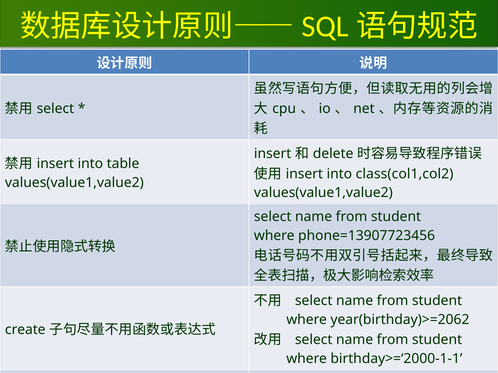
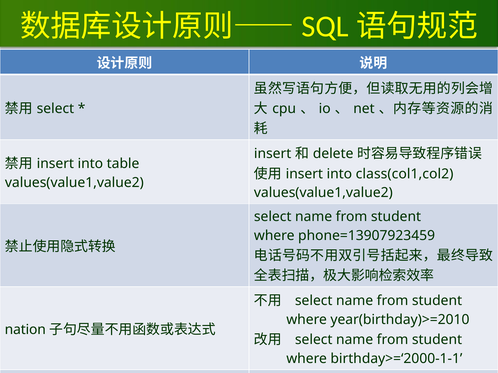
phone=13907723456: phone=13907723456 -> phone=13907923459
year(birthday)>=2062: year(birthday)>=2062 -> year(birthday)>=2010
create: create -> nation
